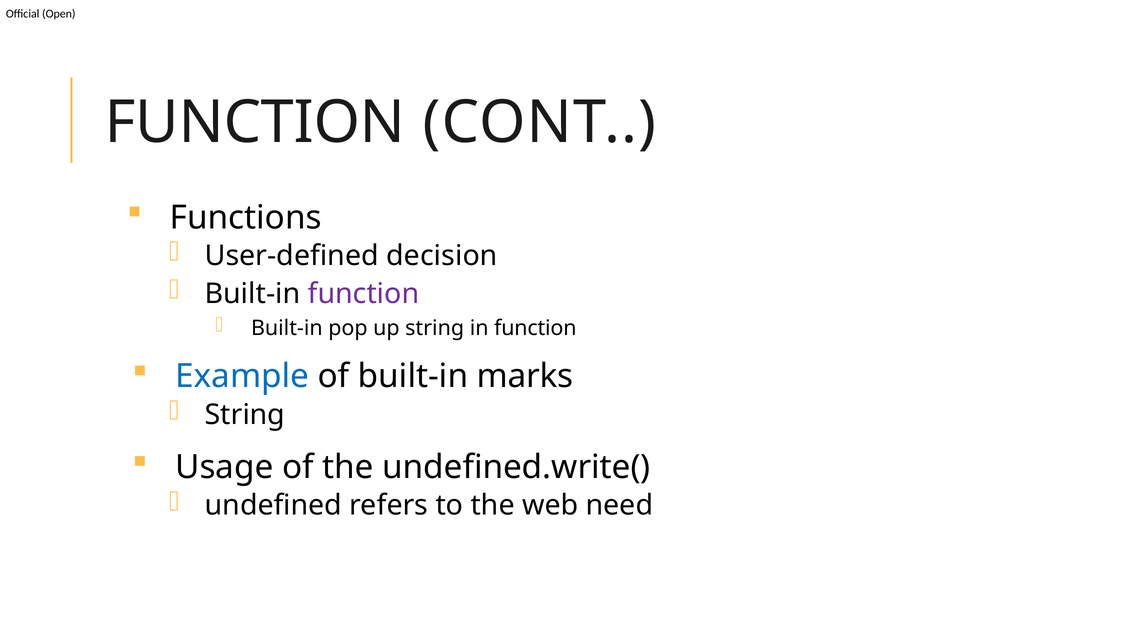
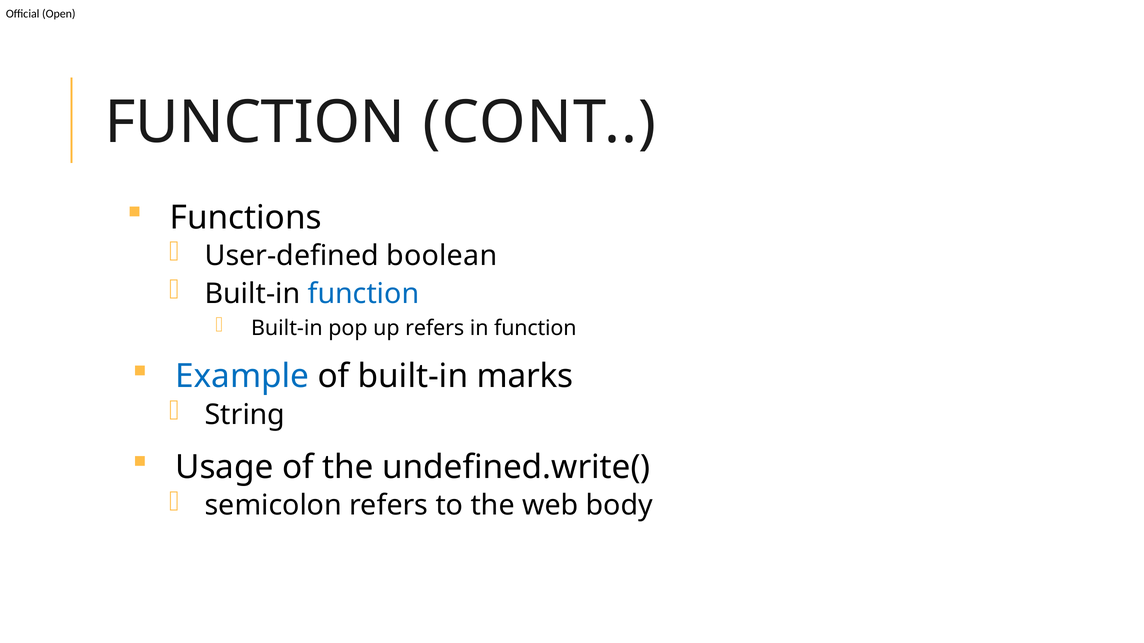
decision: decision -> boolean
function at (363, 294) colour: purple -> blue
up string: string -> refers
undefined: undefined -> semicolon
need: need -> body
